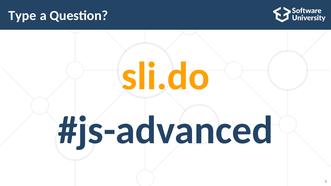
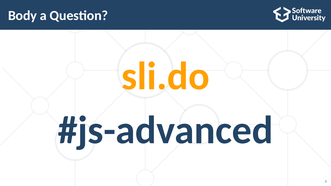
Type: Type -> Body
